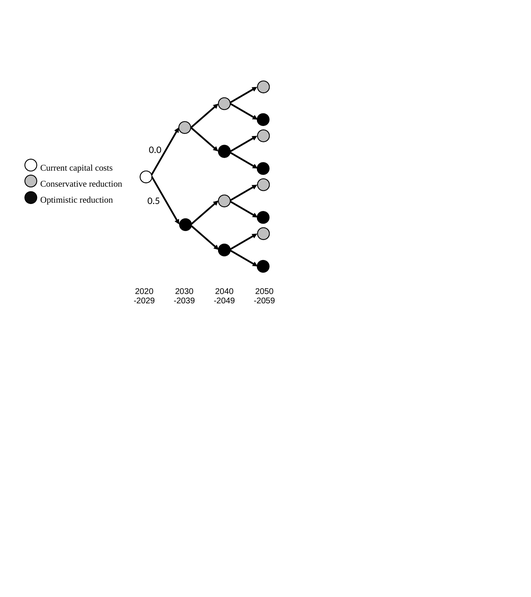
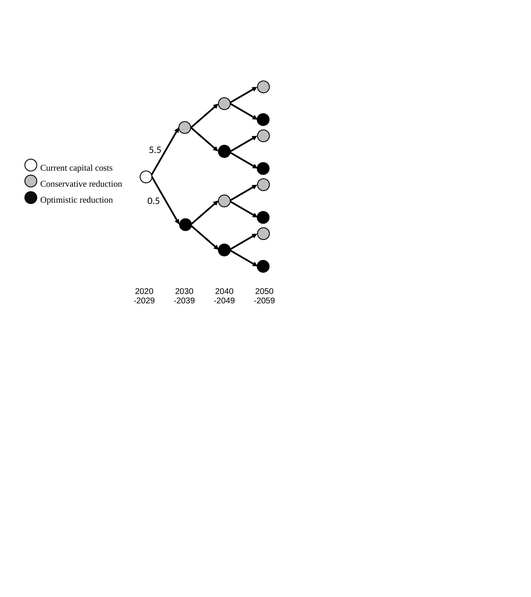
0.0: 0.0 -> 5.5
